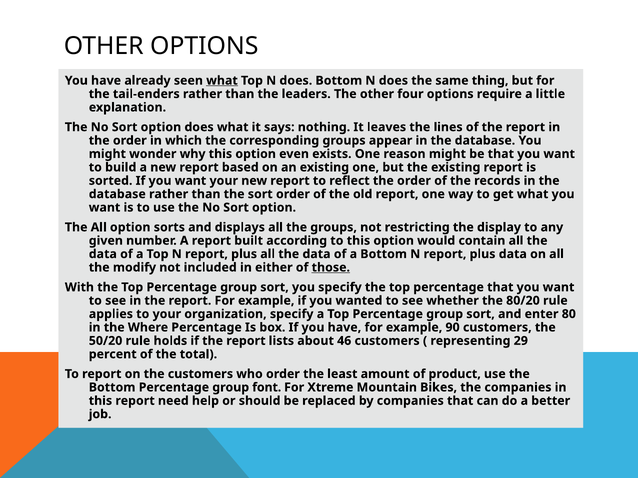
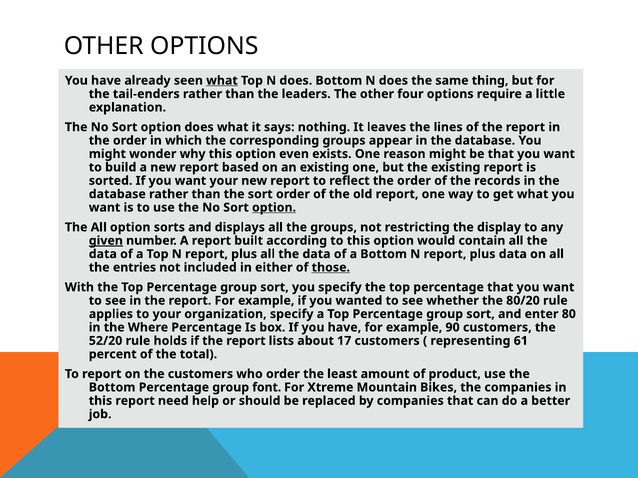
option at (274, 208) underline: none -> present
given underline: none -> present
modify: modify -> entries
50/20: 50/20 -> 52/20
46: 46 -> 17
29: 29 -> 61
